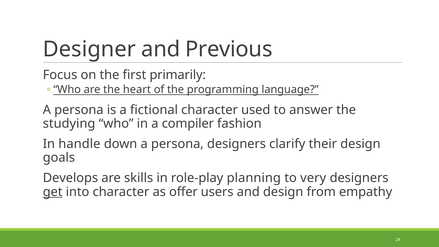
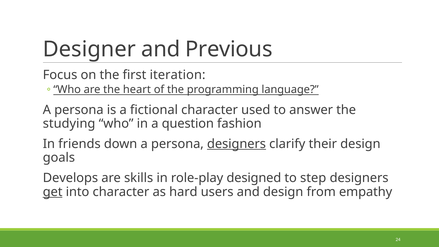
primarily: primarily -> iteration
compiler: compiler -> question
handle: handle -> friends
designers at (237, 144) underline: none -> present
planning: planning -> designed
very: very -> step
offer: offer -> hard
